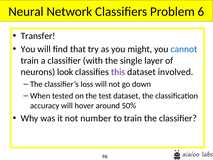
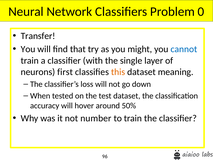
6: 6 -> 0
look: look -> first
this colour: purple -> orange
involved: involved -> meaning
